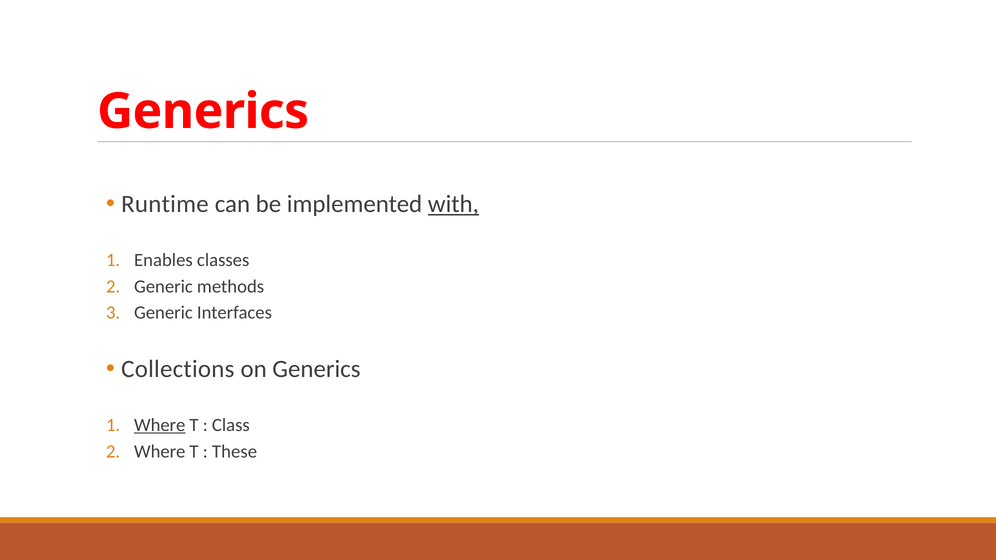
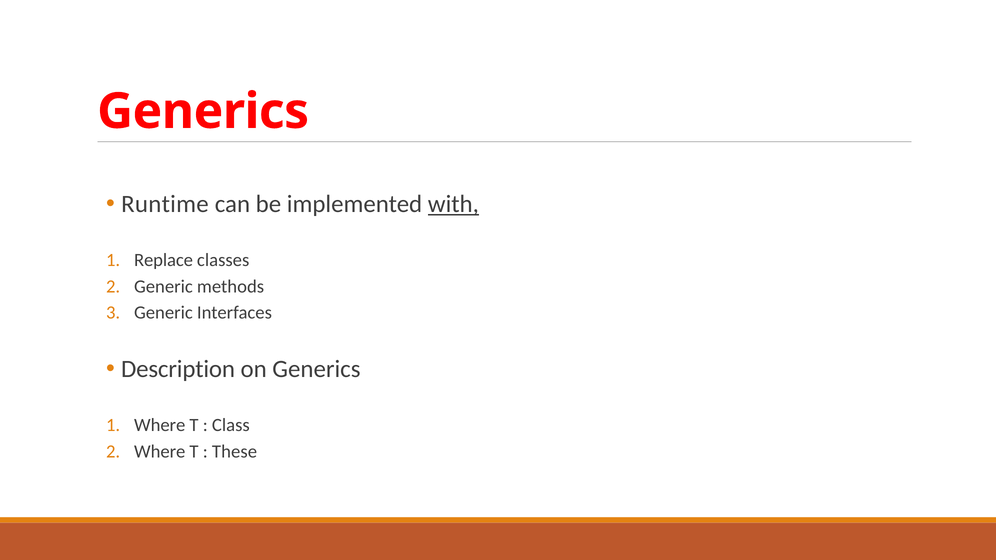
Enables: Enables -> Replace
Collections: Collections -> Description
Where at (160, 425) underline: present -> none
